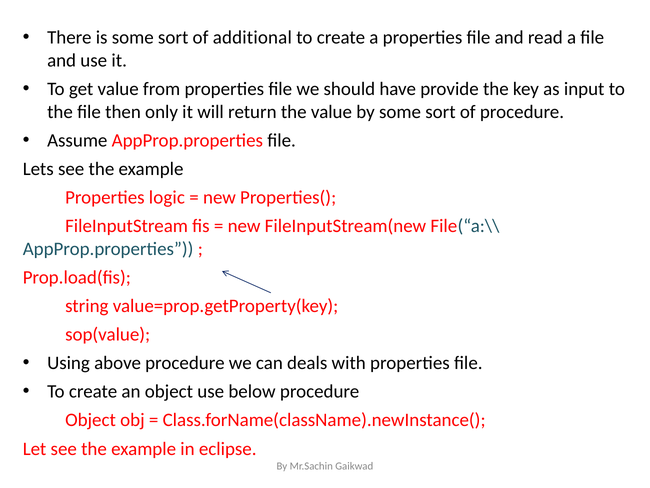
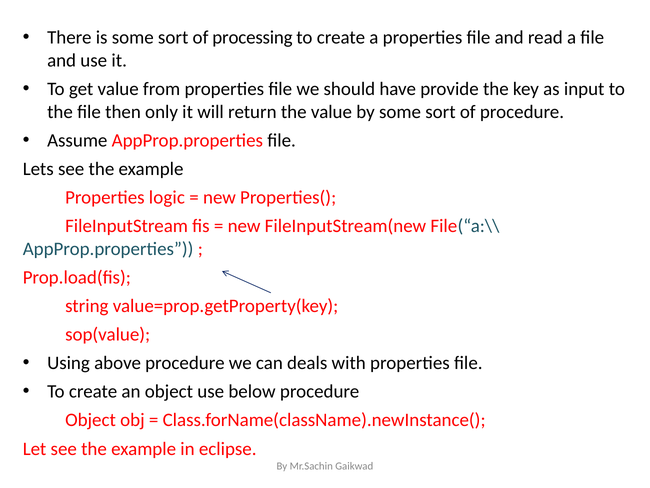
additional: additional -> processing
